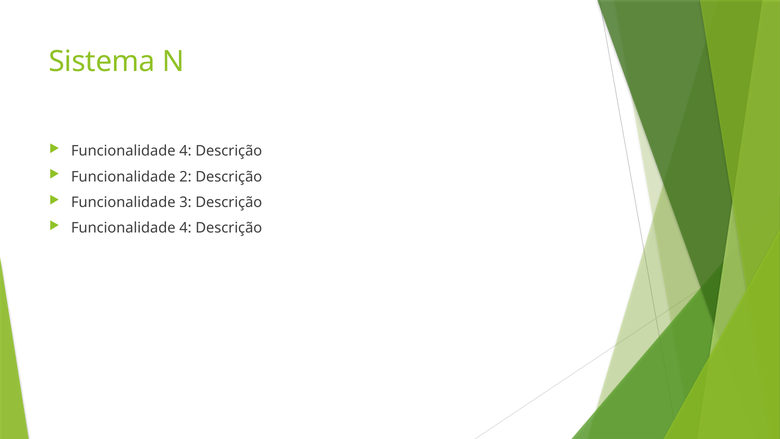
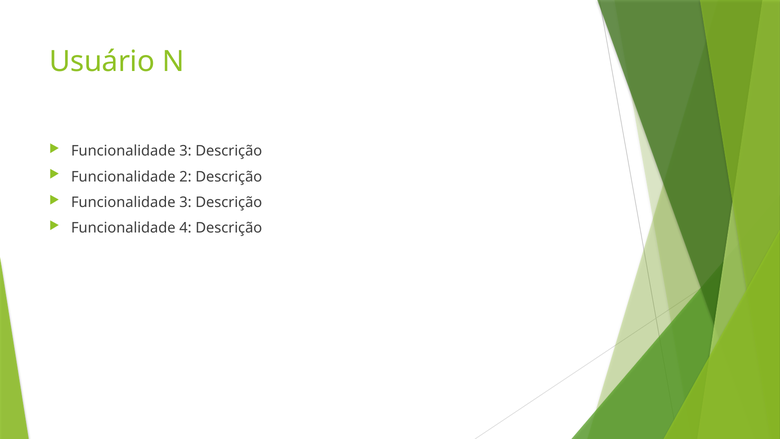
Sistema: Sistema -> Usuário
4 at (185, 151): 4 -> 3
